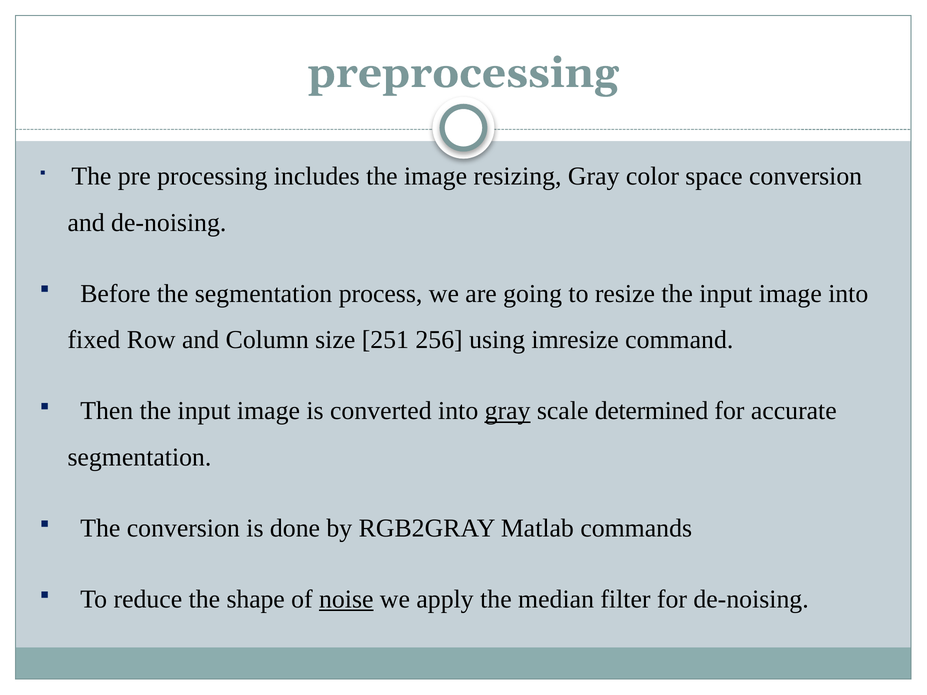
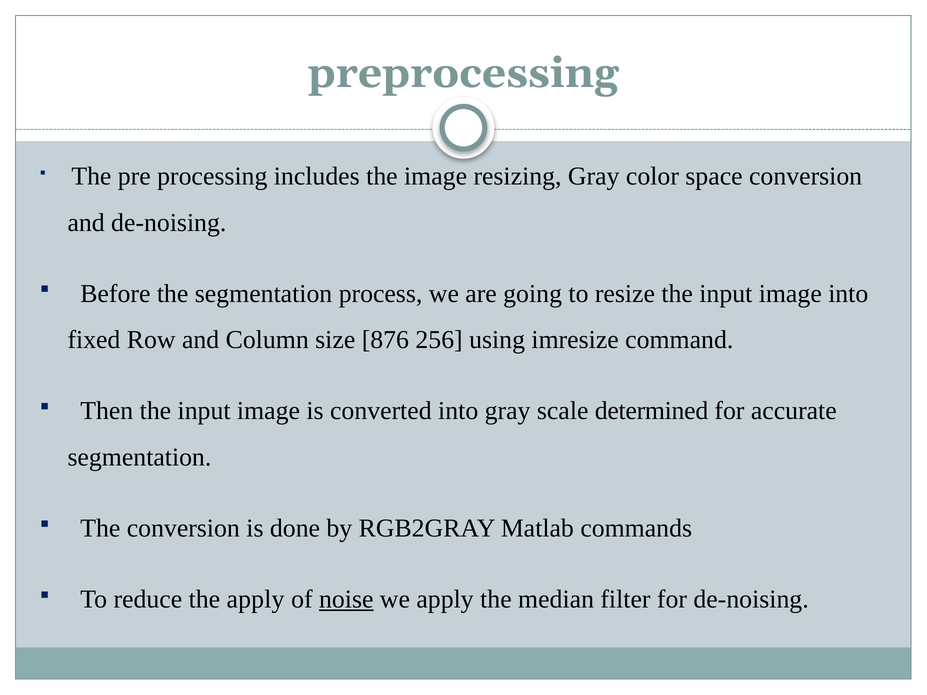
251: 251 -> 876
gray at (508, 411) underline: present -> none
the shape: shape -> apply
